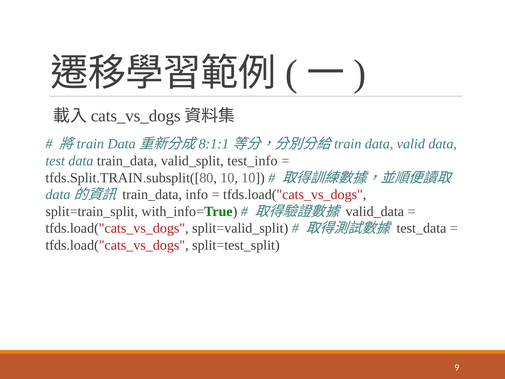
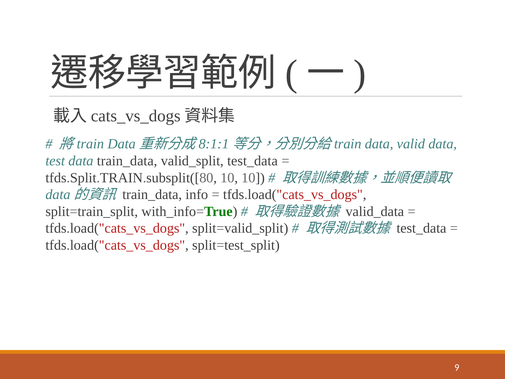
valid_split test_info: test_info -> test_data
